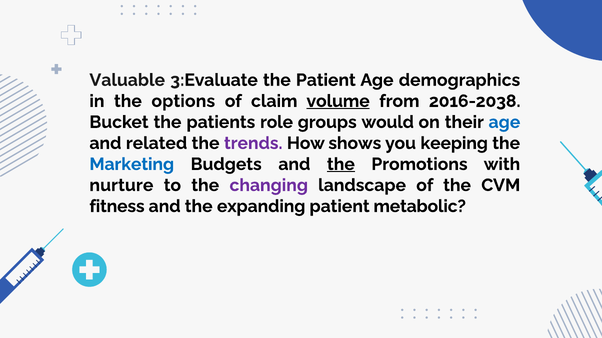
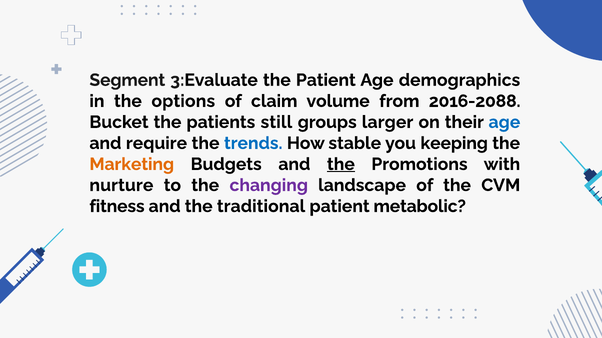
Valuable: Valuable -> Segment
volume underline: present -> none
2016-2038: 2016-2038 -> 2016-2088
role: role -> still
would: would -> larger
related: related -> require
trends colour: purple -> blue
shows: shows -> stable
Marketing colour: blue -> orange
expanding: expanding -> traditional
